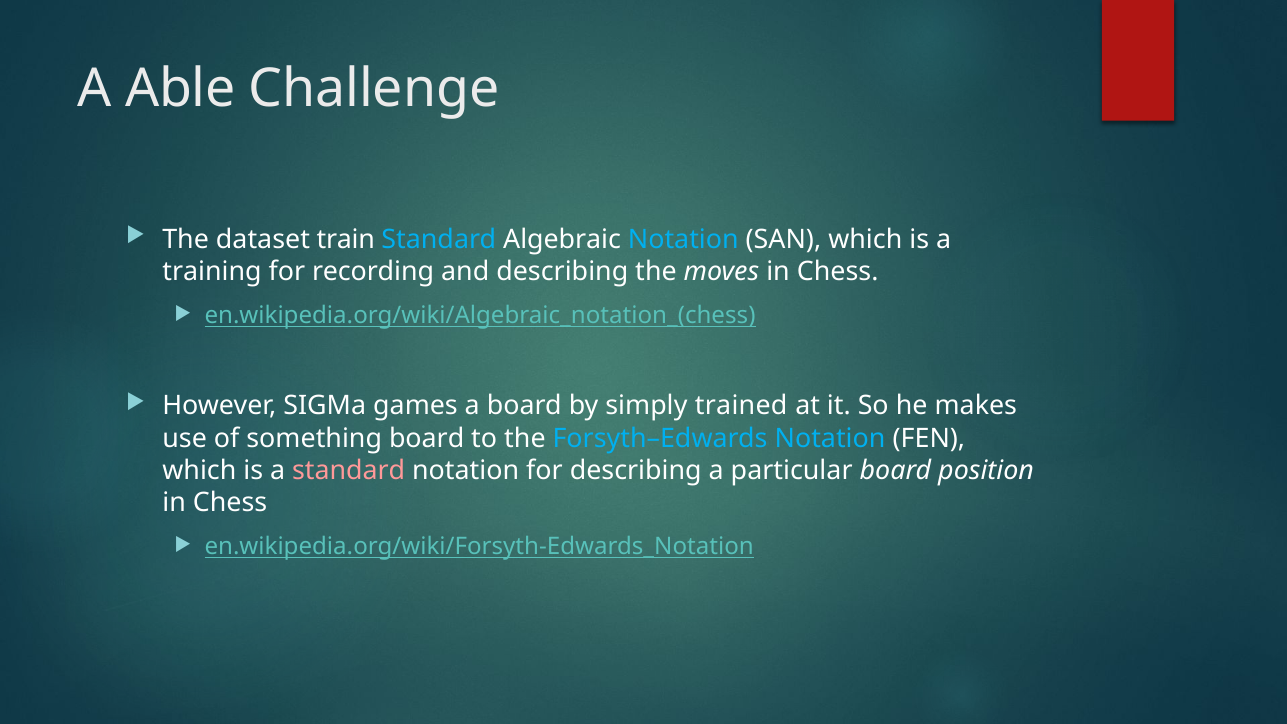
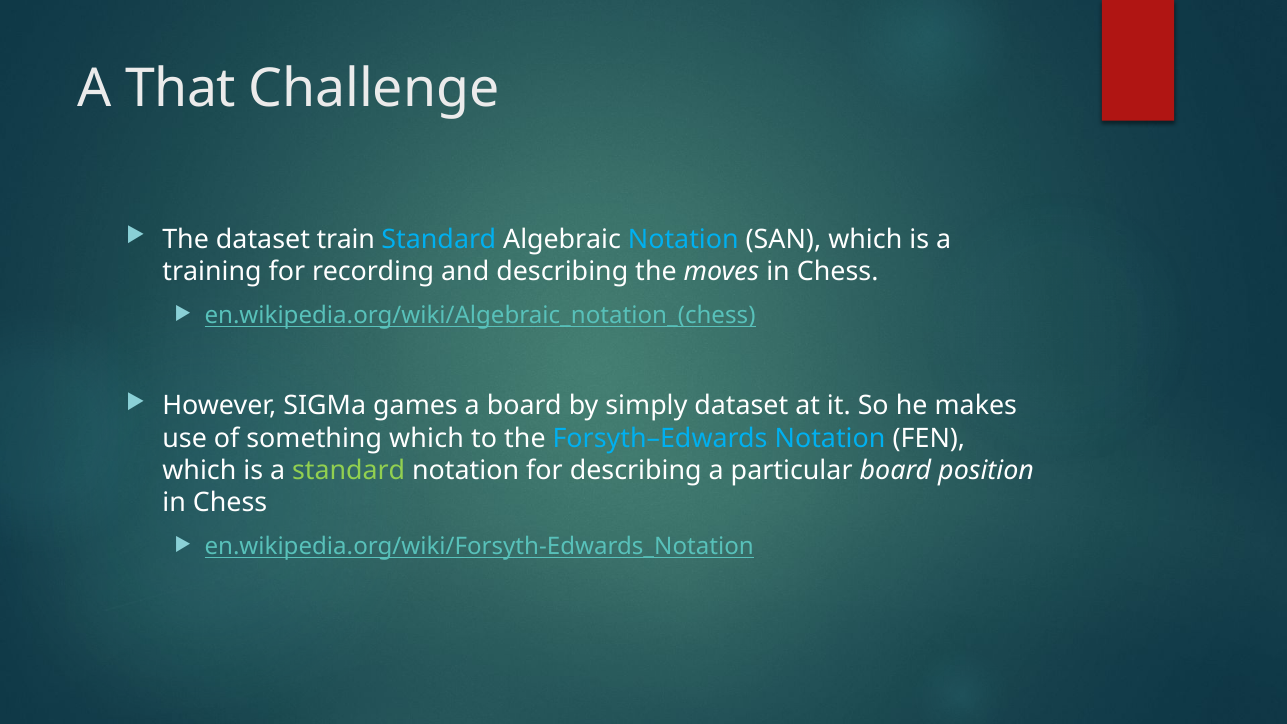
Able: Able -> That
simply trained: trained -> dataset
something board: board -> which
standard at (349, 470) colour: pink -> light green
